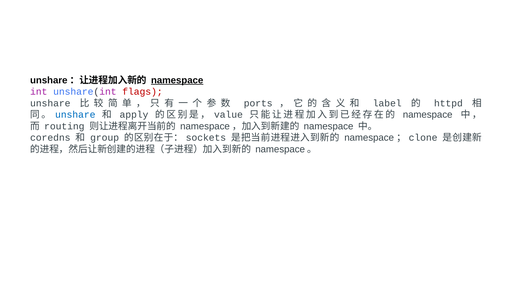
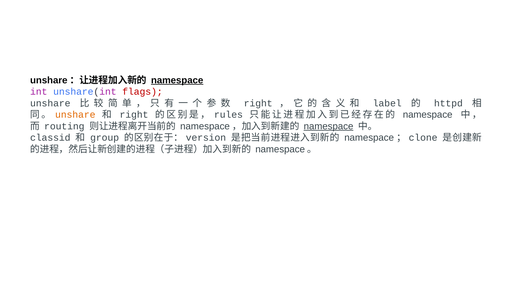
ports at (258, 103): ports -> right
unshare at (75, 115) colour: blue -> orange
apply at (134, 115): apply -> right
value: value -> rules
namespace at (329, 126) underline: none -> present
coredns: coredns -> classid
sockets: sockets -> version
